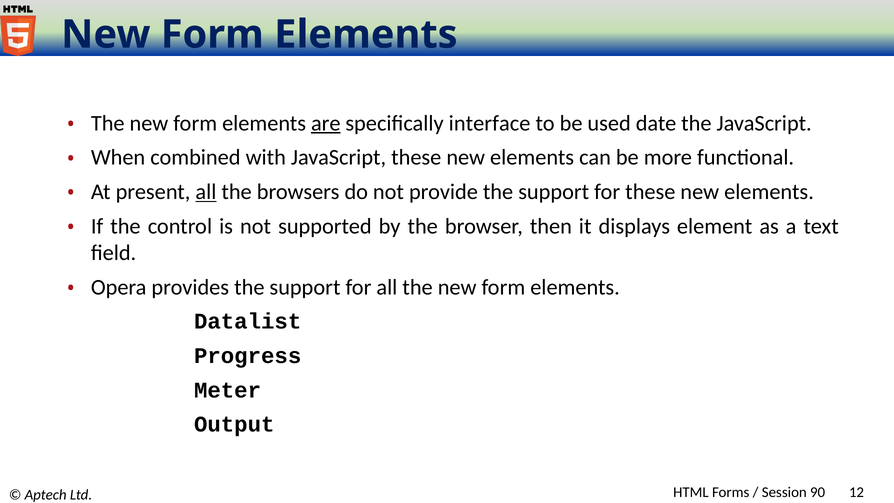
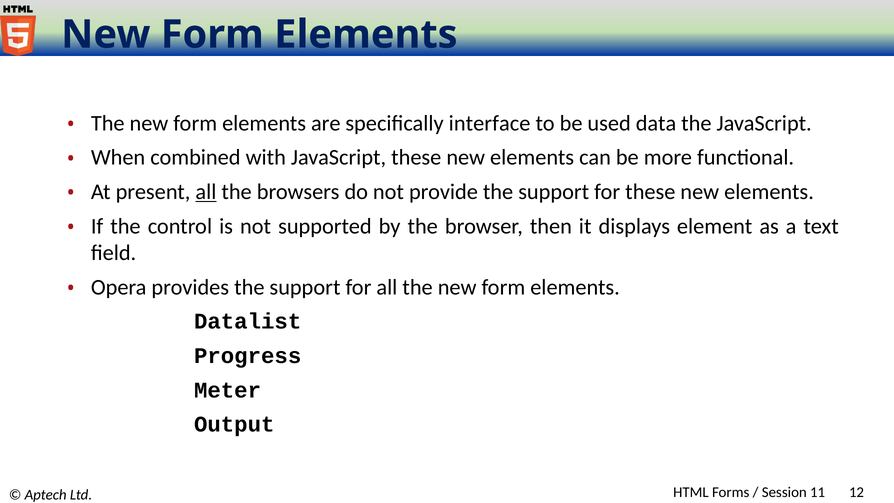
are underline: present -> none
date: date -> data
90: 90 -> 11
